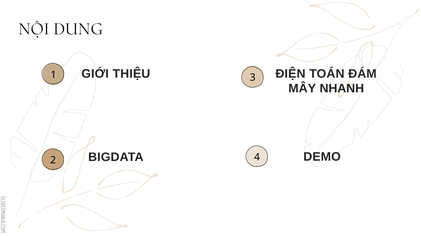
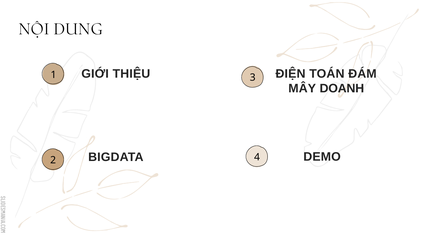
NHANH: NHANH -> DOANH
